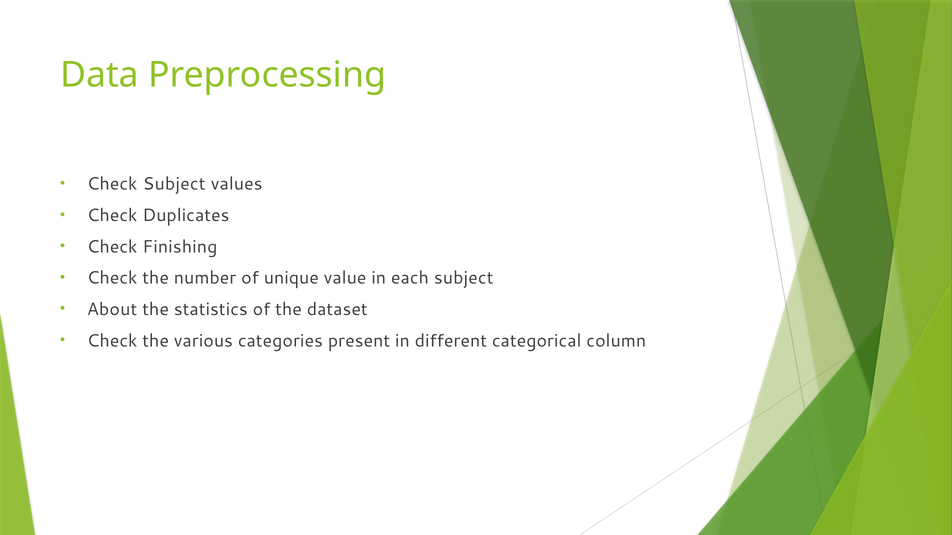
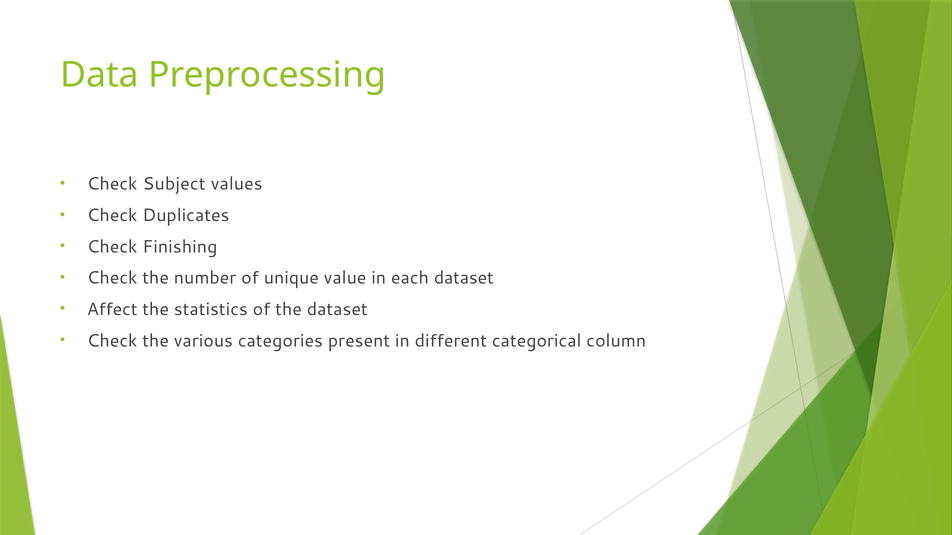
each subject: subject -> dataset
About: About -> Affect
